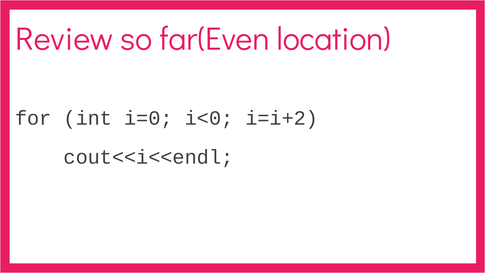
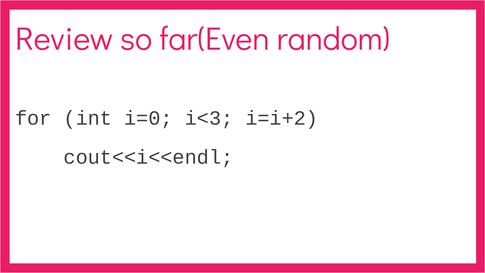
location: location -> random
i<0: i<0 -> i<3
